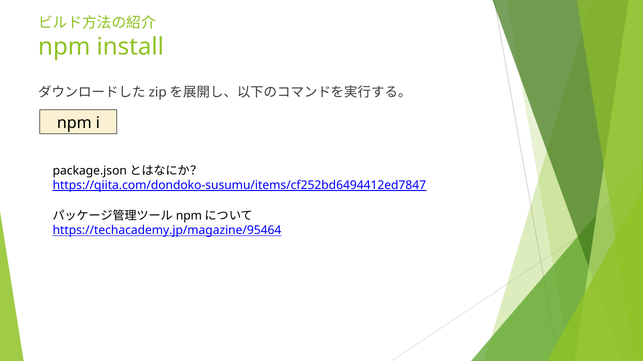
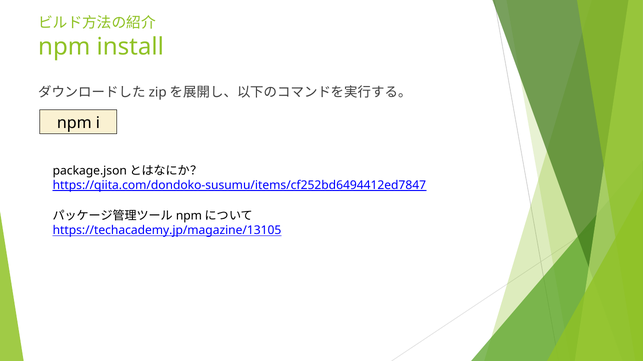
https://techacademy.jp/magazine/95464: https://techacademy.jp/magazine/95464 -> https://techacademy.jp/magazine/13105
